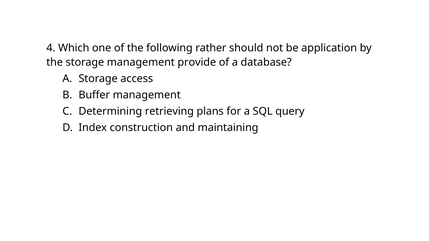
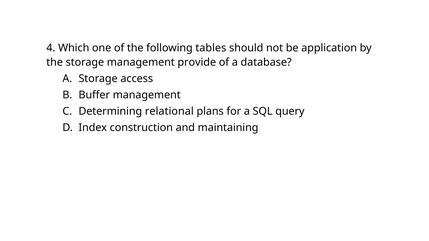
rather: rather -> tables
retrieving: retrieving -> relational
